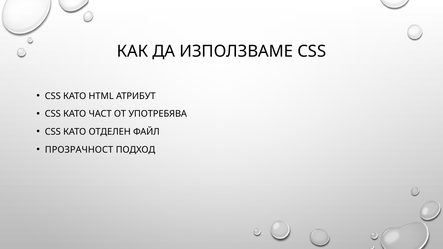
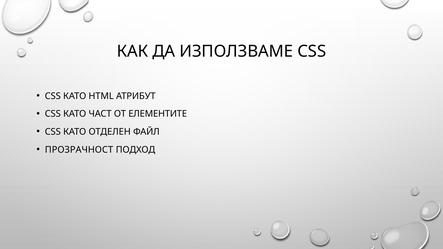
УПОТРЕБЯВА: УПОТРЕБЯВА -> ЕЛЕМЕНТИТЕ
